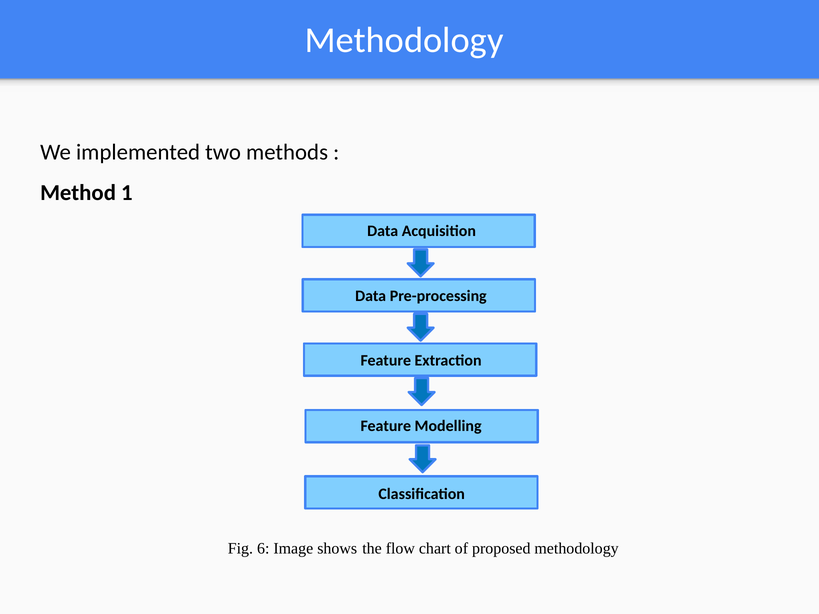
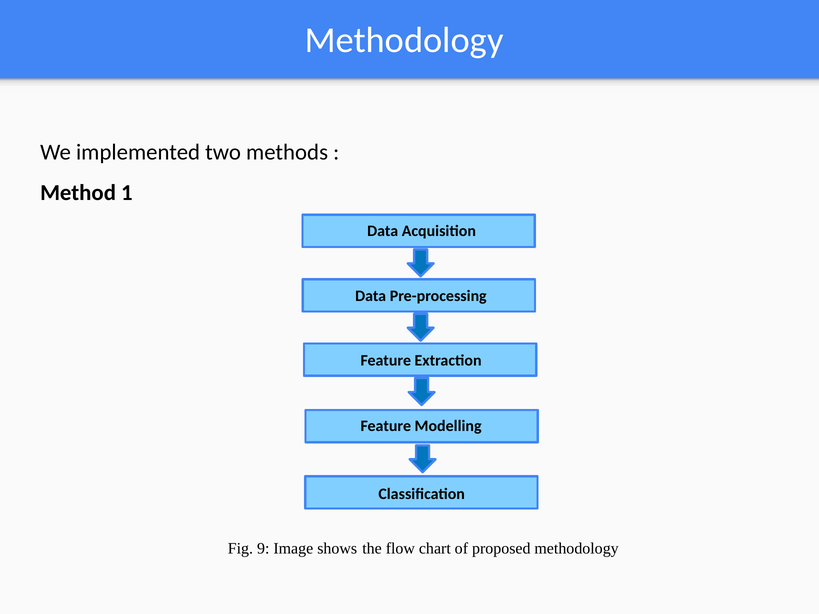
6: 6 -> 9
